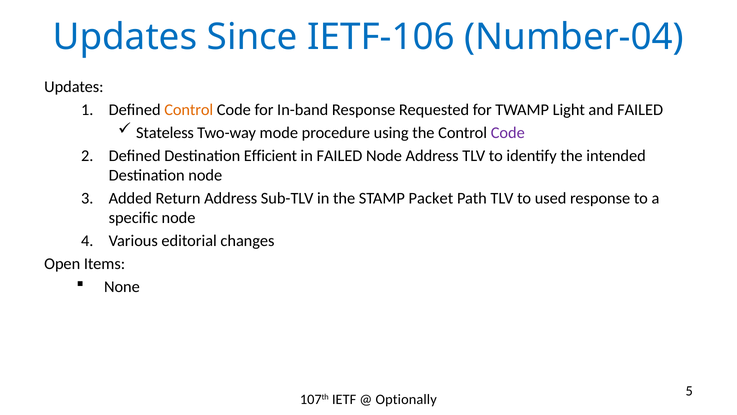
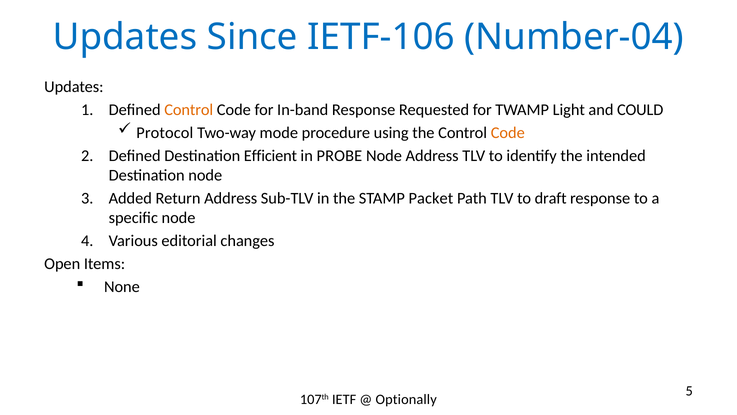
and FAILED: FAILED -> COULD
Stateless: Stateless -> Protocol
Code at (508, 133) colour: purple -> orange
in FAILED: FAILED -> PROBE
used: used -> draft
